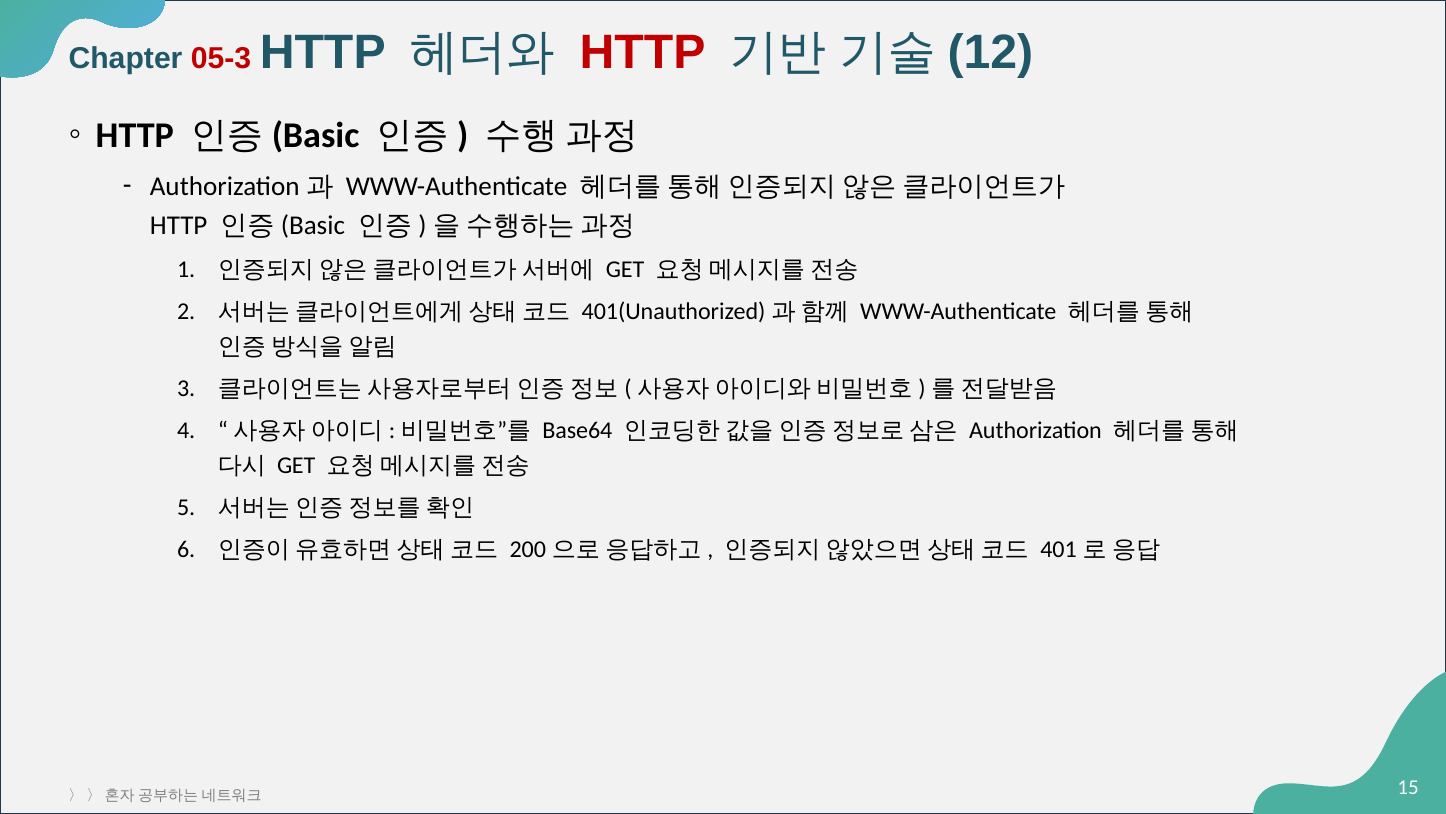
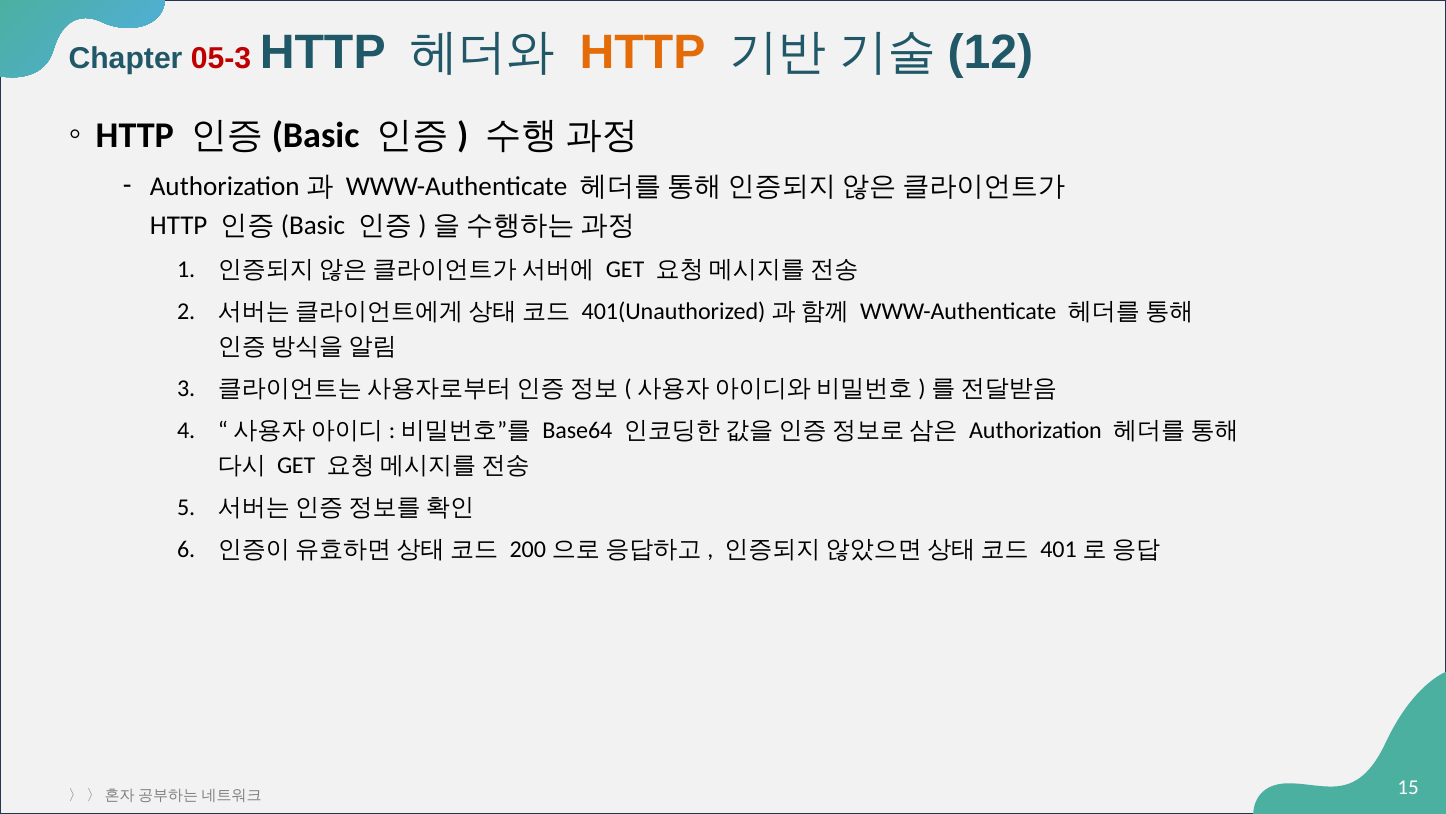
HTTP at (642, 52) colour: red -> orange
